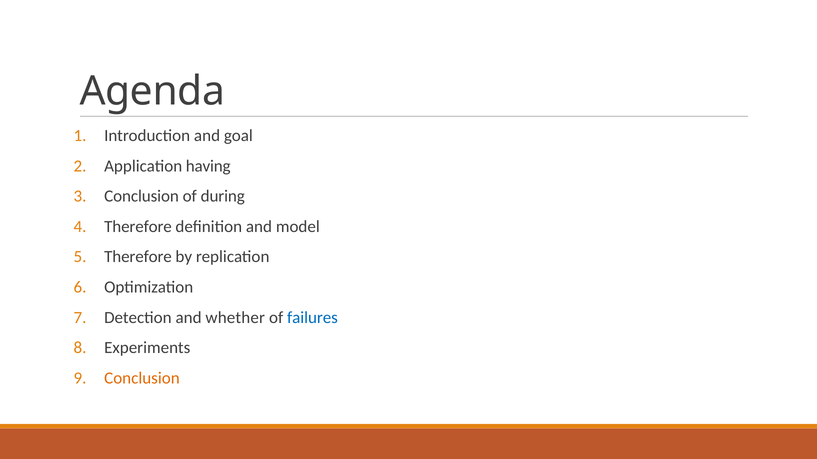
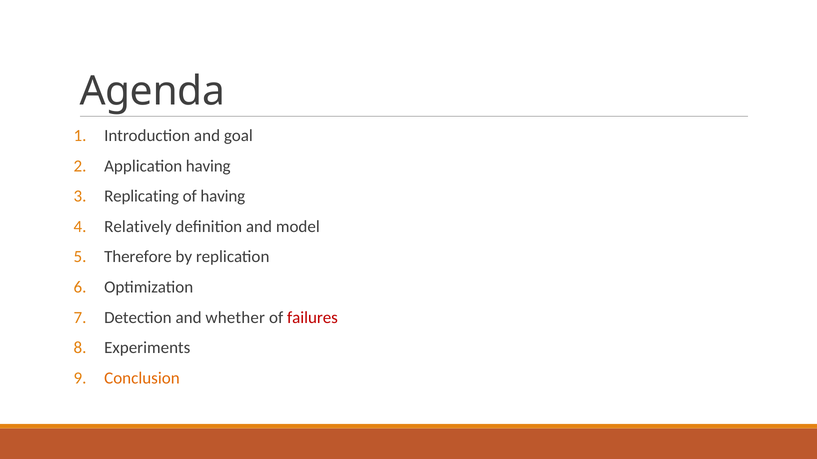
Conclusion at (142, 197): Conclusion -> Replicating
of during: during -> having
Therefore at (138, 227): Therefore -> Relatively
failures colour: blue -> red
